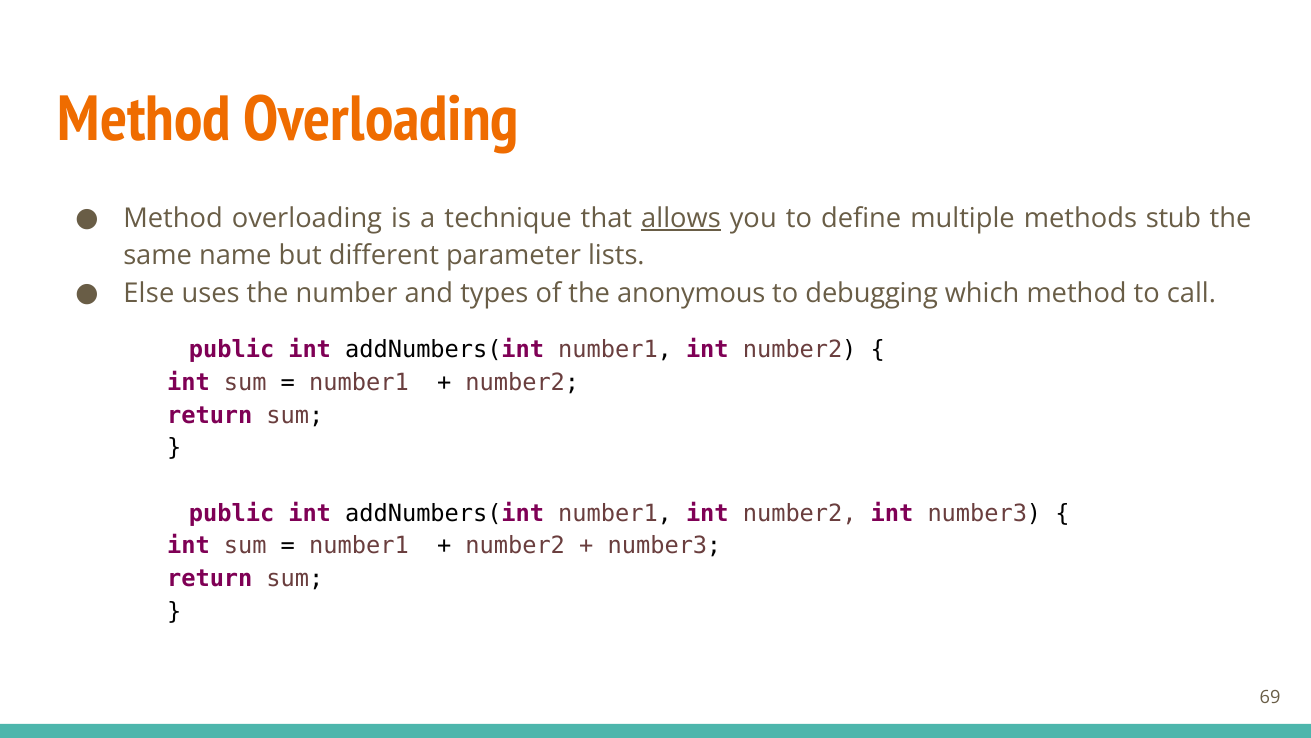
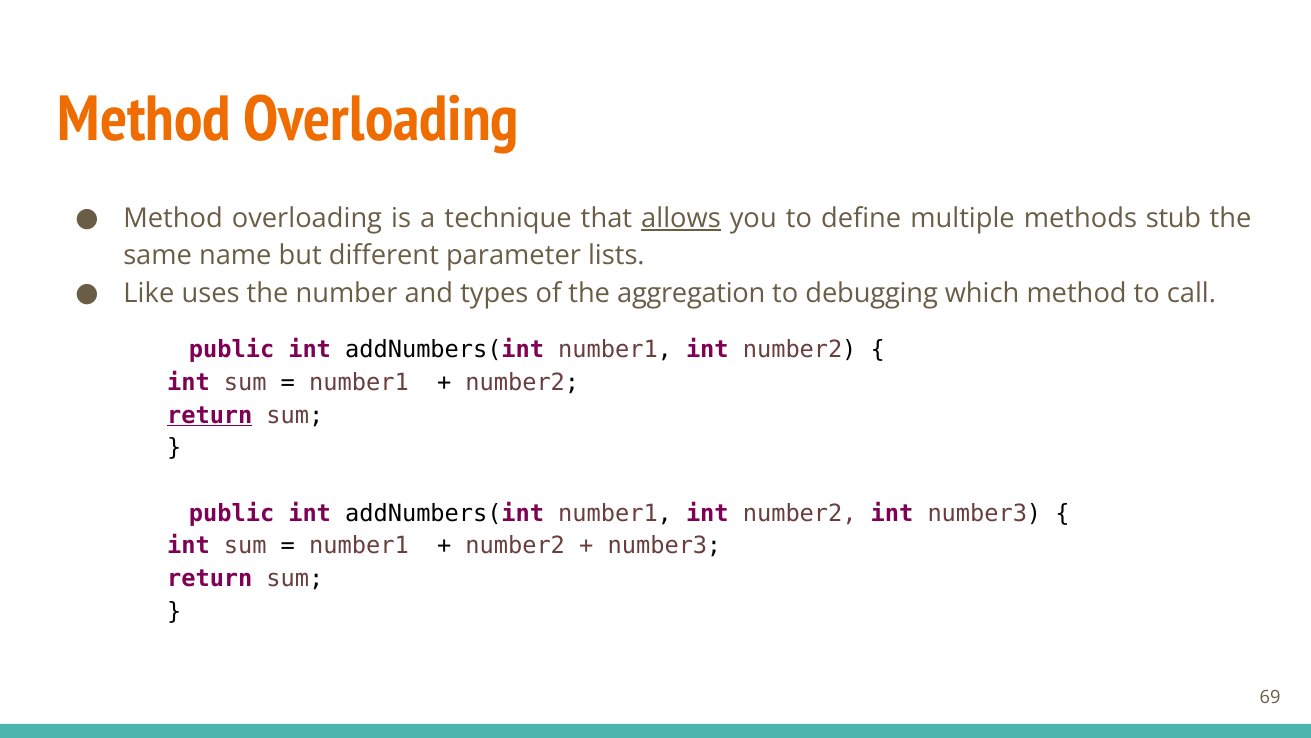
Else: Else -> Like
anonymous: anonymous -> aggregation
return at (210, 415) underline: none -> present
